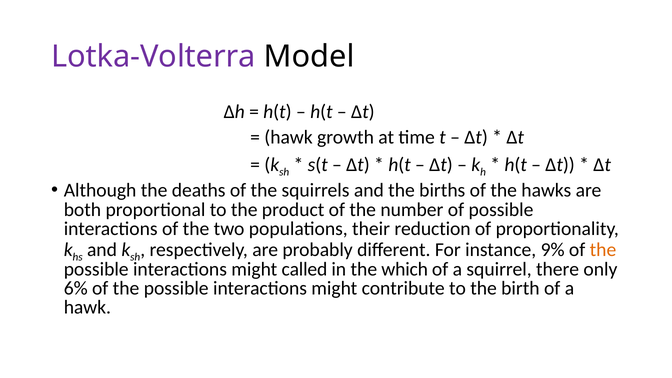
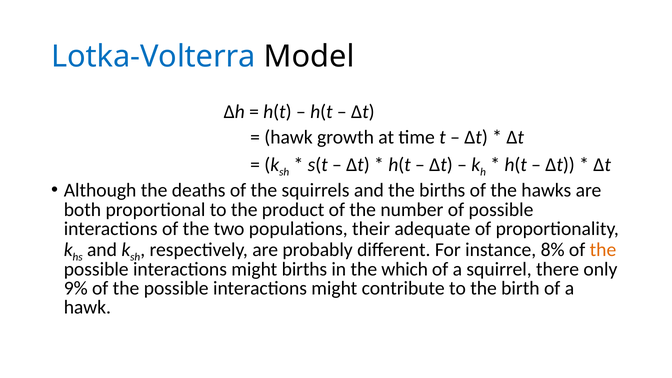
Lotka-Volterra colour: purple -> blue
reduction: reduction -> adequate
9%: 9% -> 8%
might called: called -> births
6%: 6% -> 9%
